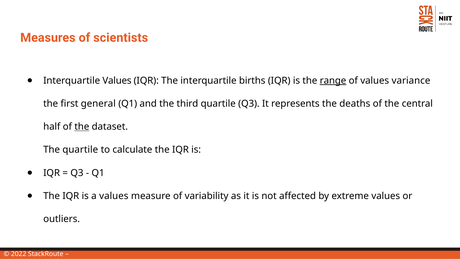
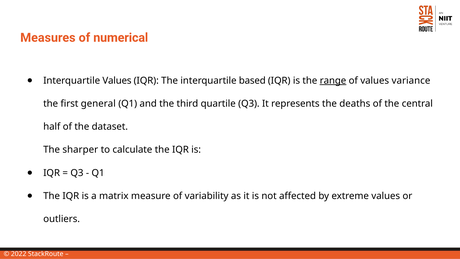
scientists: scientists -> numerical
births: births -> based
the at (82, 127) underline: present -> none
The quartile: quartile -> sharper
a values: values -> matrix
